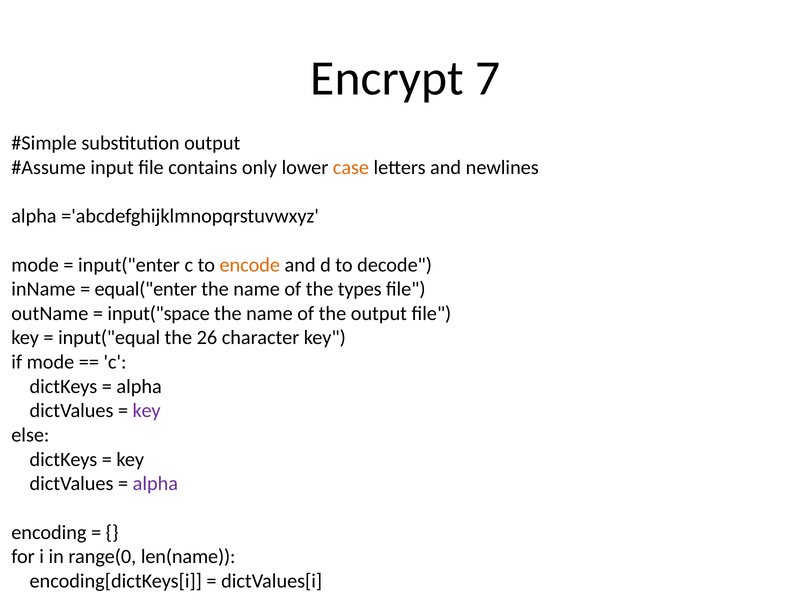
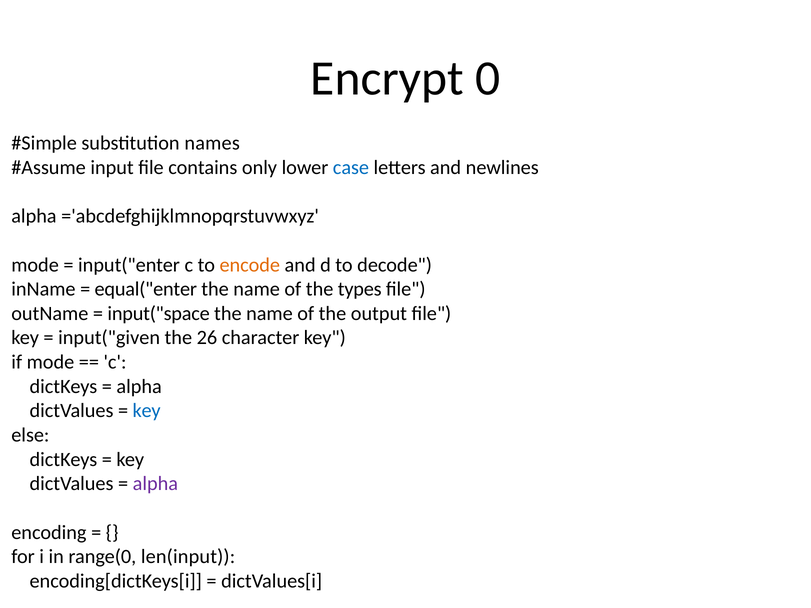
7: 7 -> 0
substitution output: output -> names
case colour: orange -> blue
input("equal: input("equal -> input("given
key at (147, 411) colour: purple -> blue
len(name: len(name -> len(input
